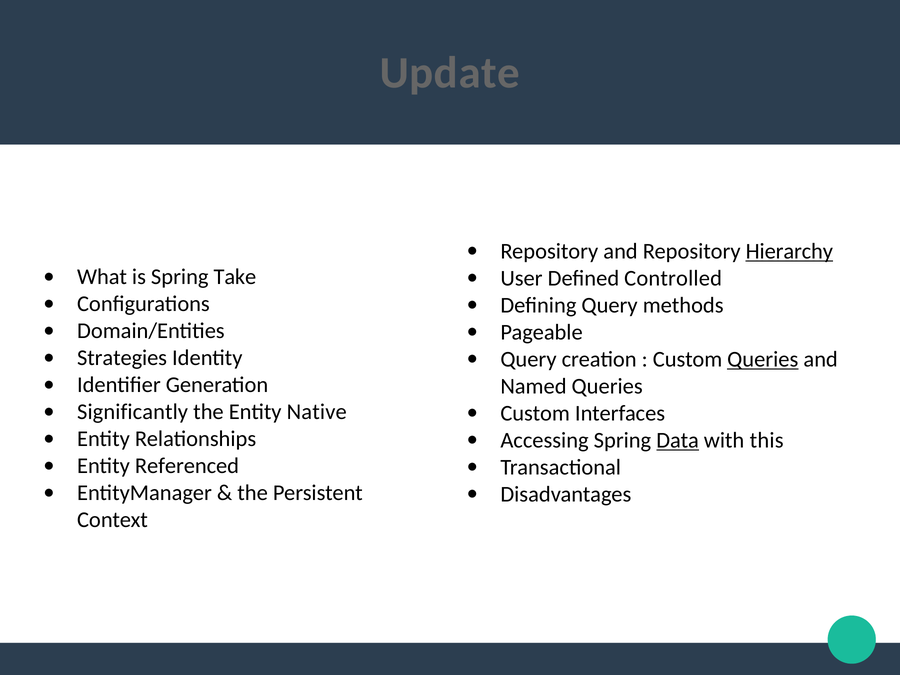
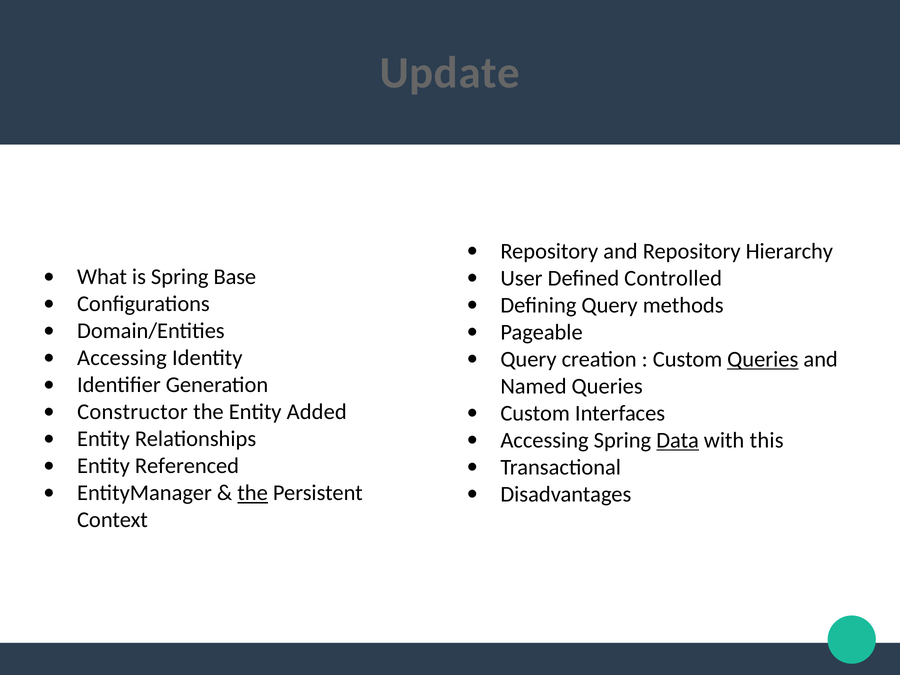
Hierarchy underline: present -> none
Take: Take -> Base
Strategies at (122, 358): Strategies -> Accessing
Significantly: Significantly -> Constructor
Native: Native -> Added
the at (253, 493) underline: none -> present
